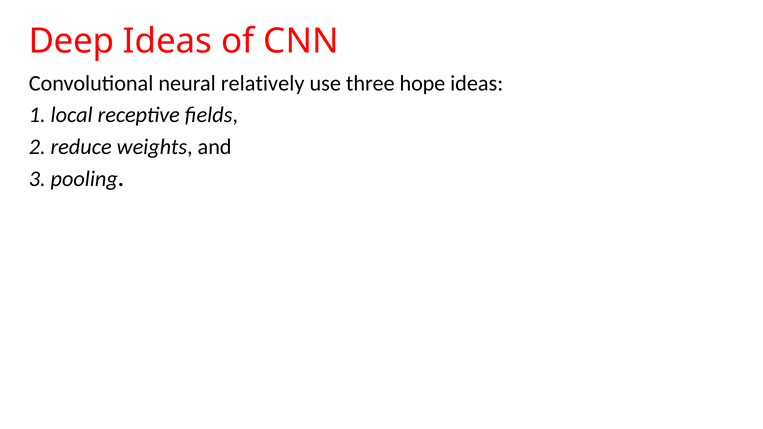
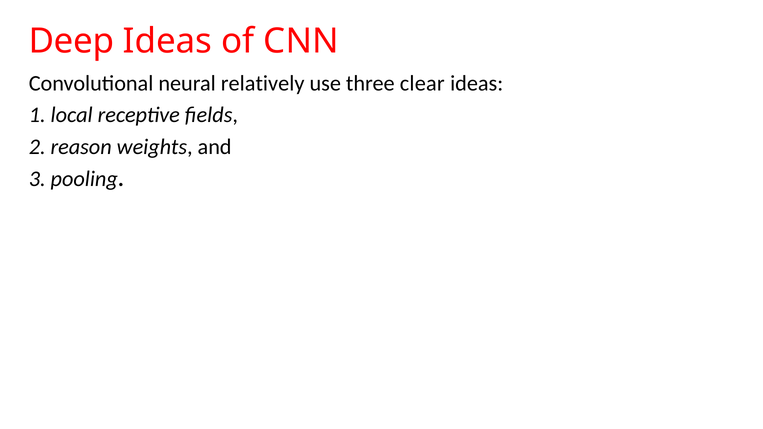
hope: hope -> clear
reduce: reduce -> reason
